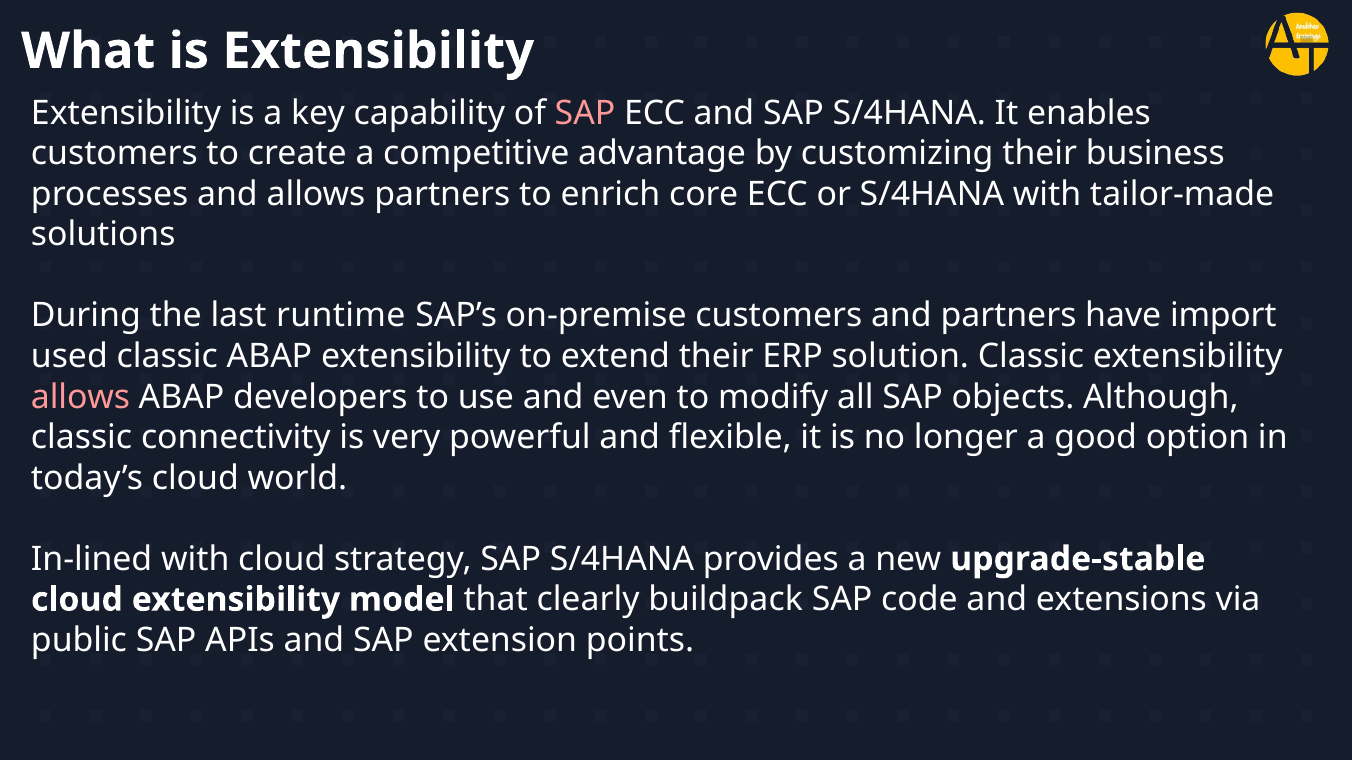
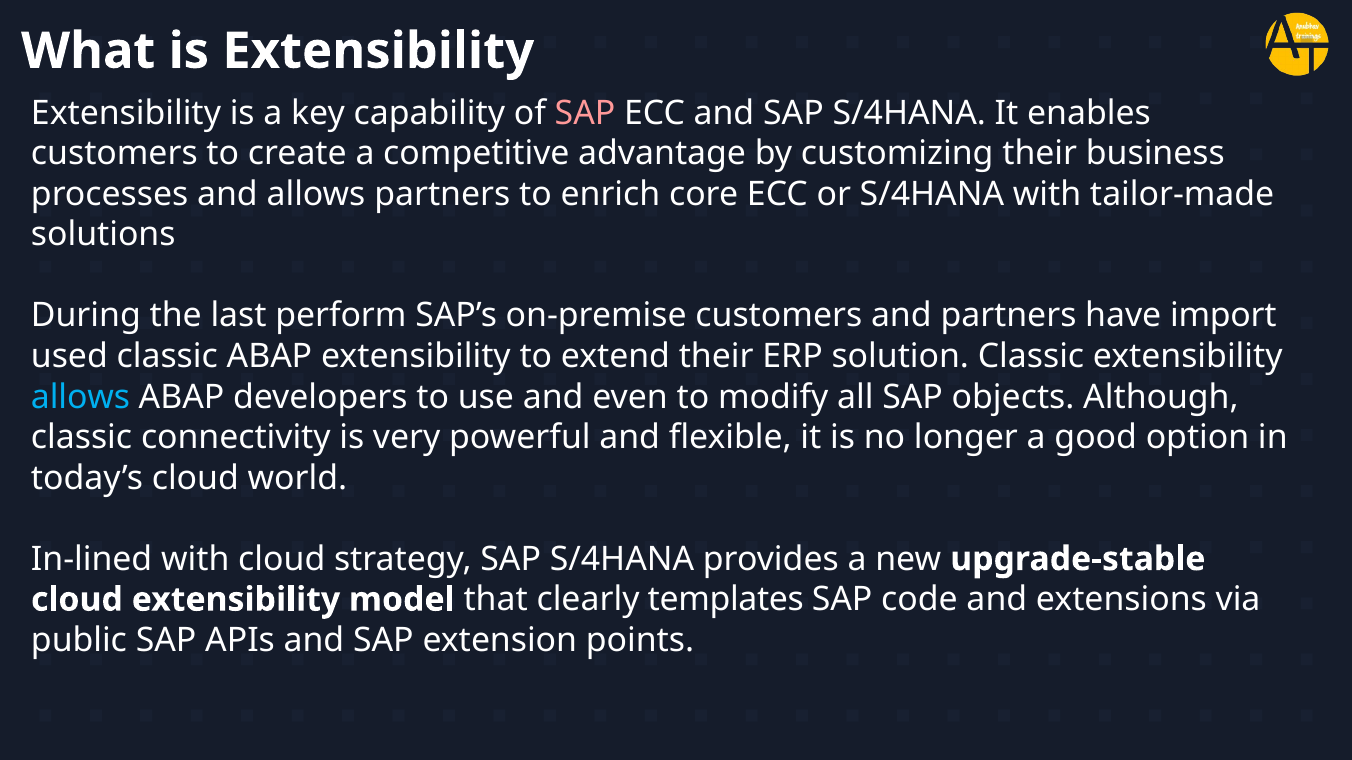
runtime: runtime -> perform
allows at (80, 397) colour: pink -> light blue
buildpack: buildpack -> templates
